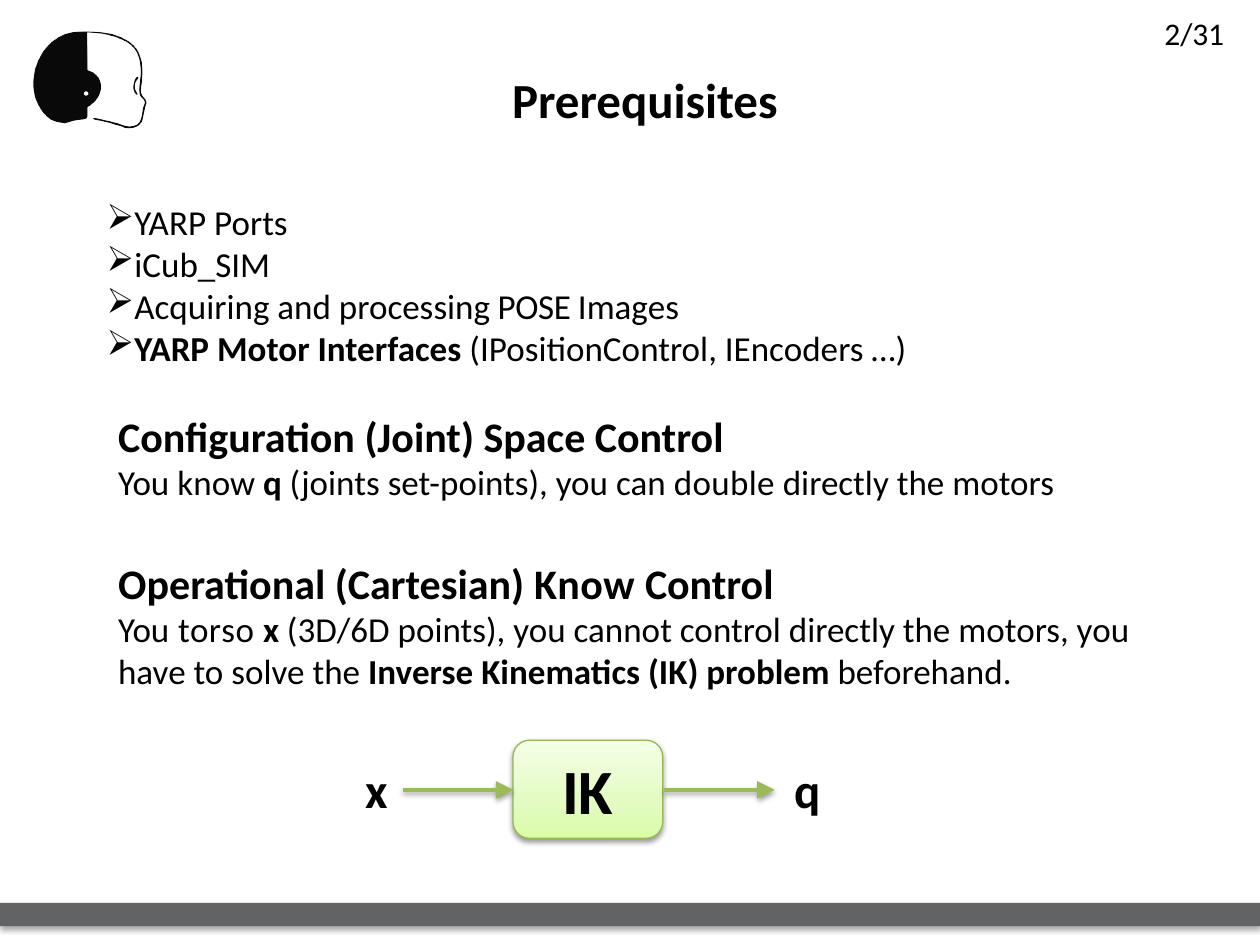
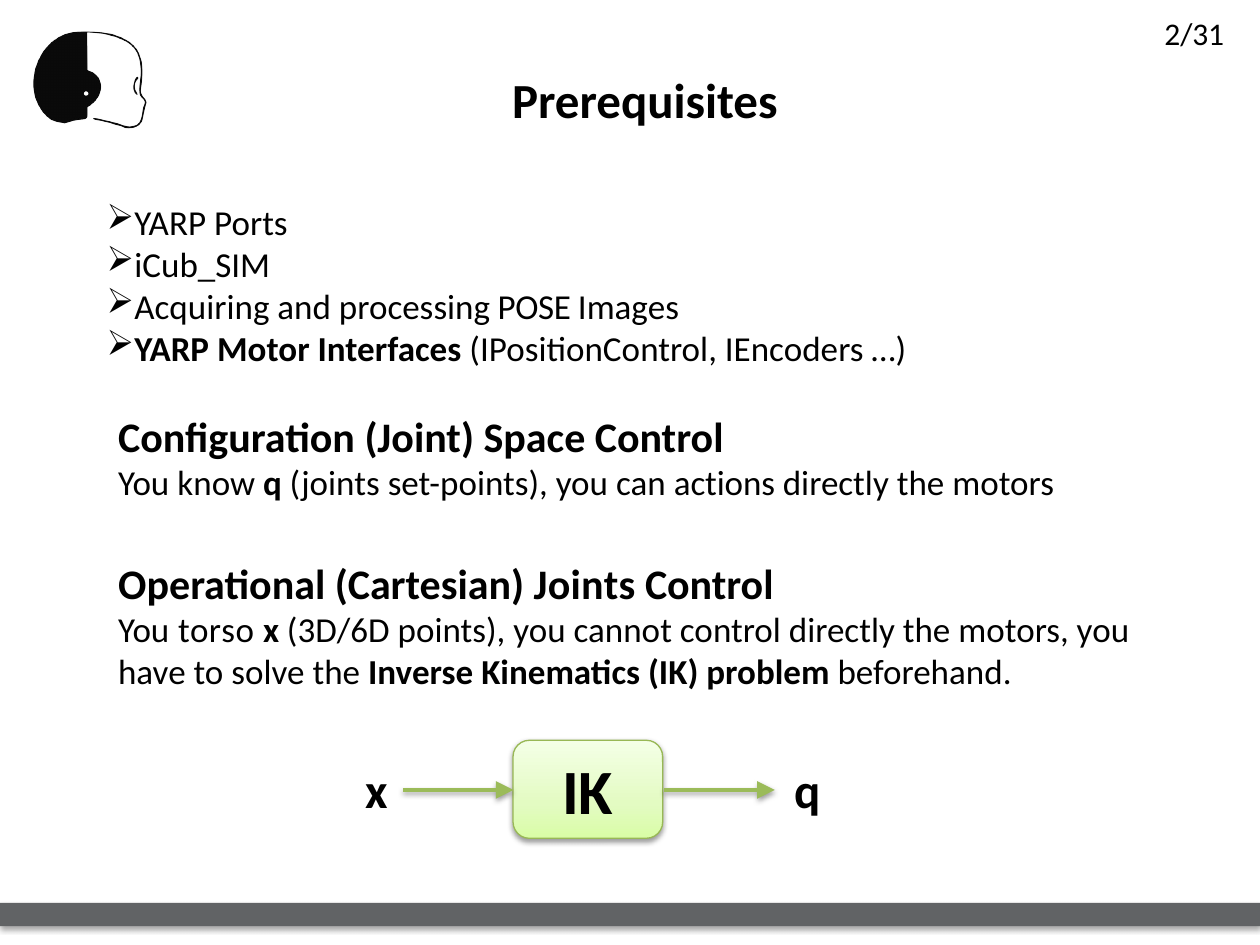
double: double -> actions
Cartesian Know: Know -> Joints
